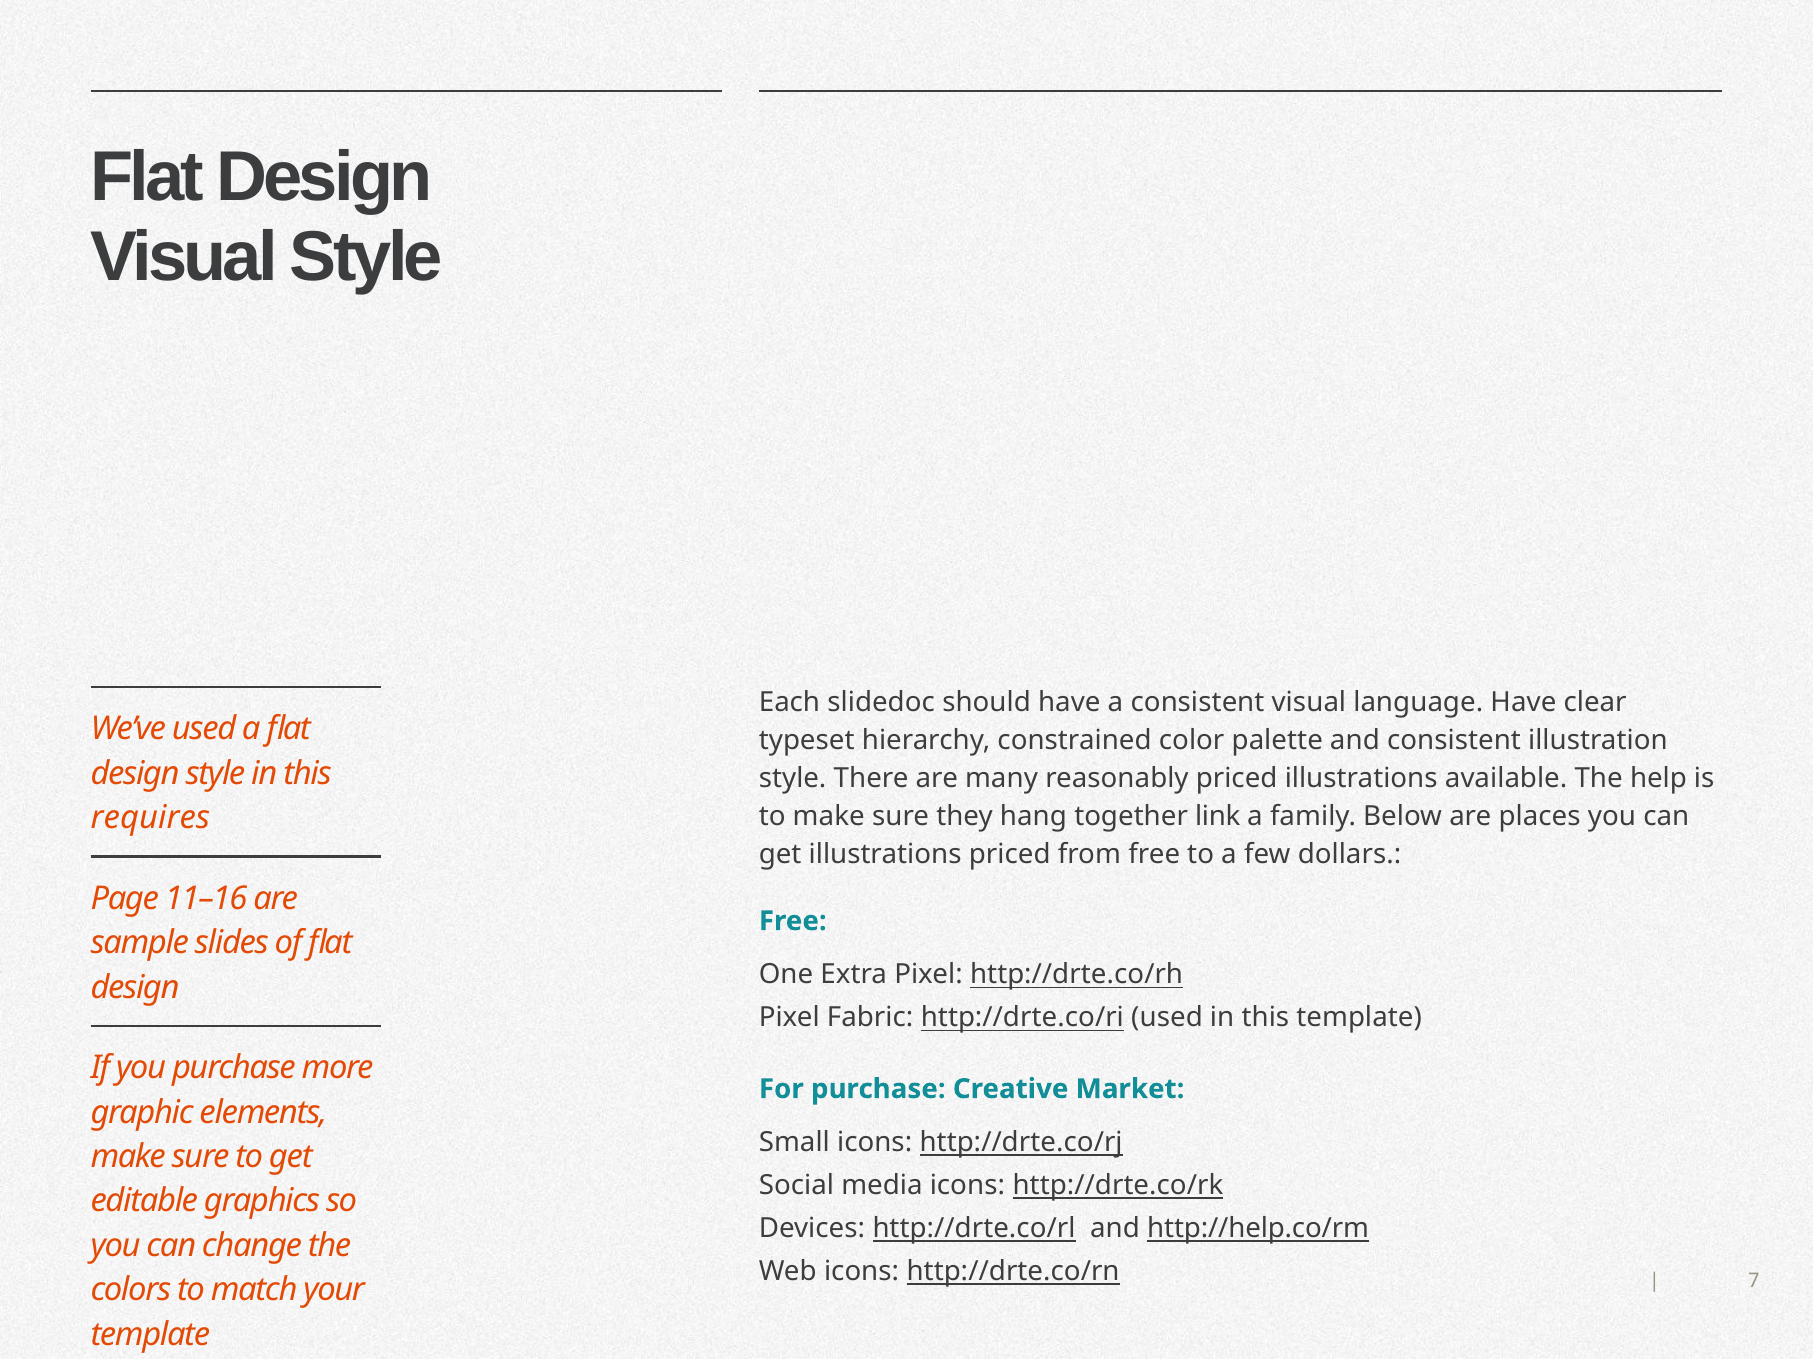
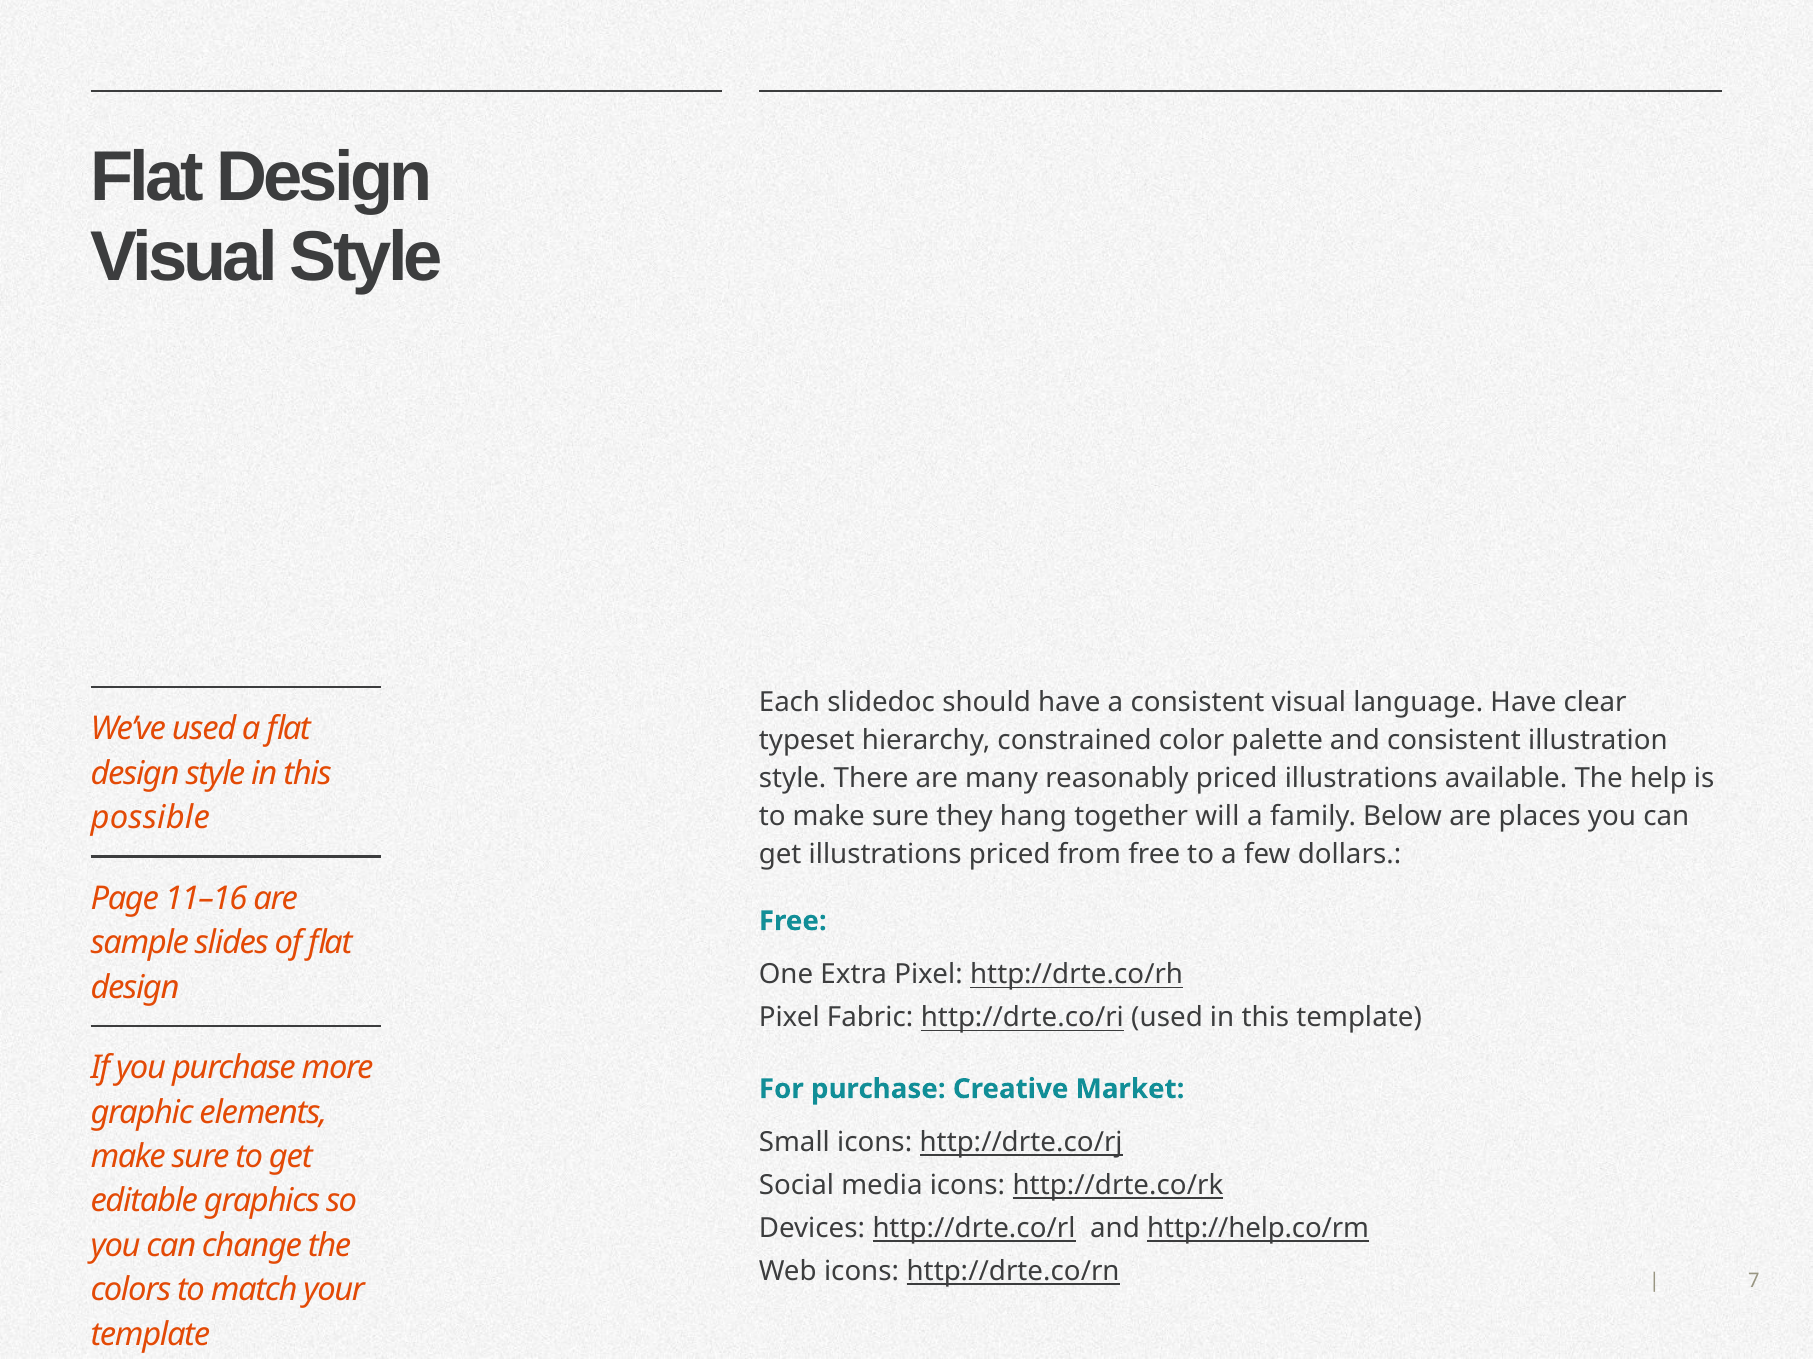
link: link -> will
requires: requires -> possible
